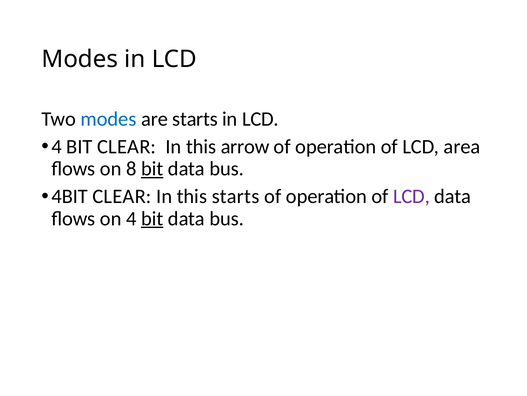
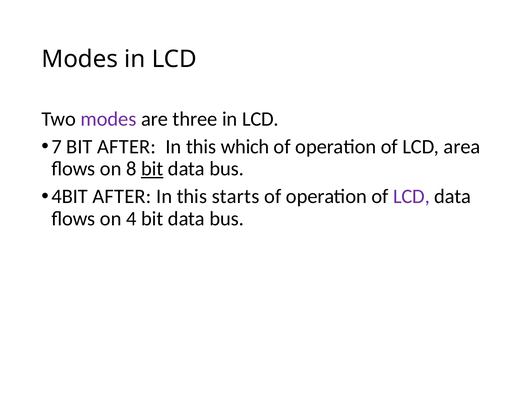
modes at (108, 119) colour: blue -> purple
are starts: starts -> three
4 at (57, 146): 4 -> 7
BIT CLEAR: CLEAR -> AFTER
arrow: arrow -> which
4BIT CLEAR: CLEAR -> AFTER
bit at (152, 218) underline: present -> none
